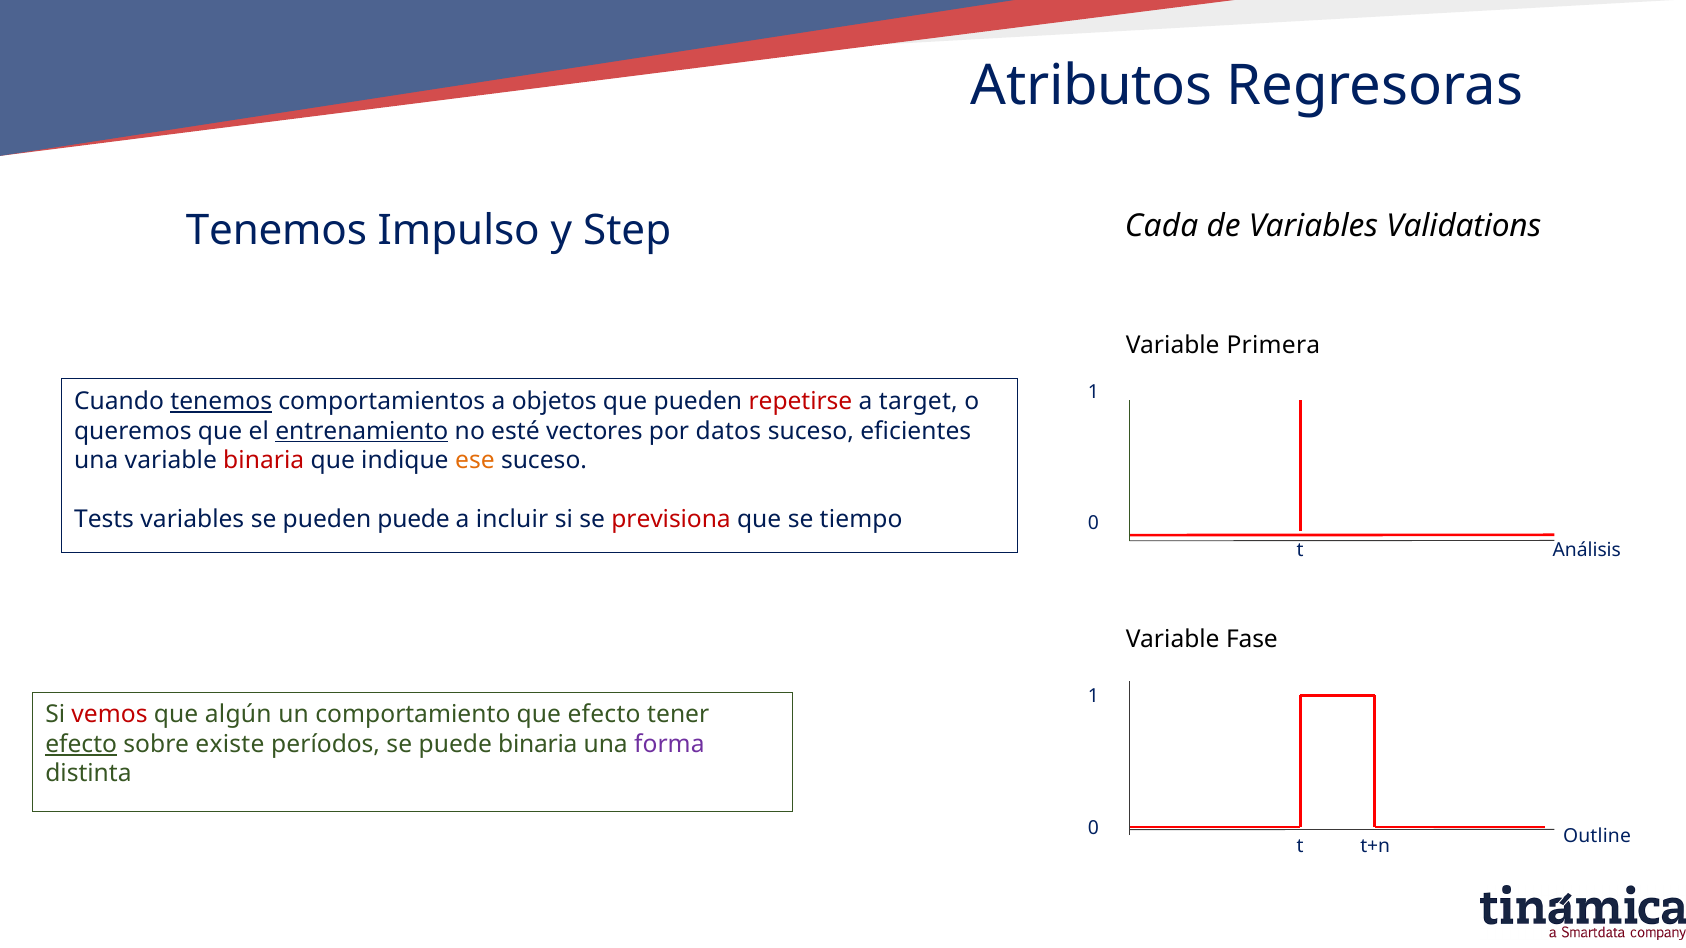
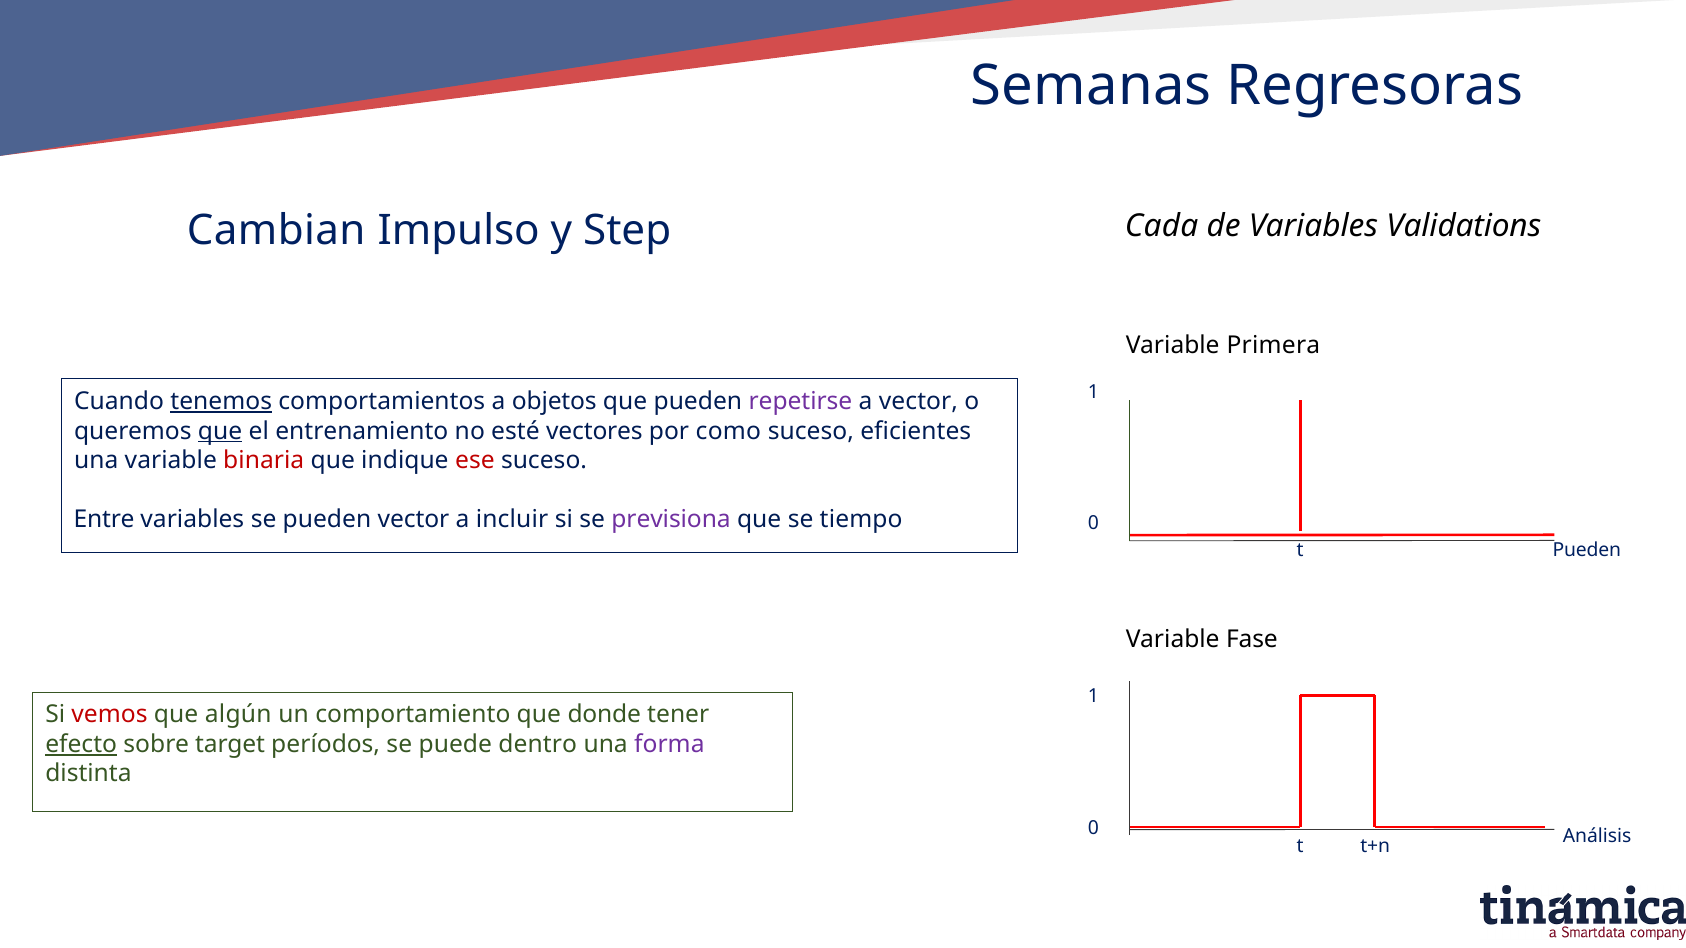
Atributos: Atributos -> Semanas
Tenemos at (276, 231): Tenemos -> Cambian
repetirse colour: red -> purple
a target: target -> vector
que at (220, 431) underline: none -> present
entrenamiento underline: present -> none
datos: datos -> como
ese colour: orange -> red
Tests: Tests -> Entre
pueden puede: puede -> vector
previsiona colour: red -> purple
Análisis at (1587, 550): Análisis -> Pueden
que efecto: efecto -> donde
existe: existe -> target
puede binaria: binaria -> dentro
Outline: Outline -> Análisis
